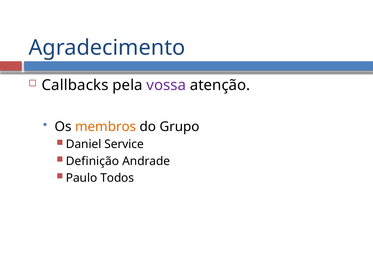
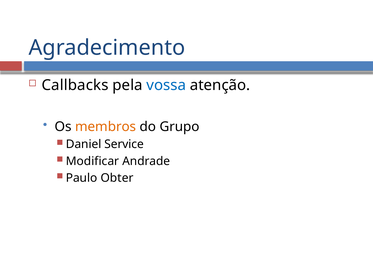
vossa colour: purple -> blue
Definição: Definição -> Modificar
Todos: Todos -> Obter
